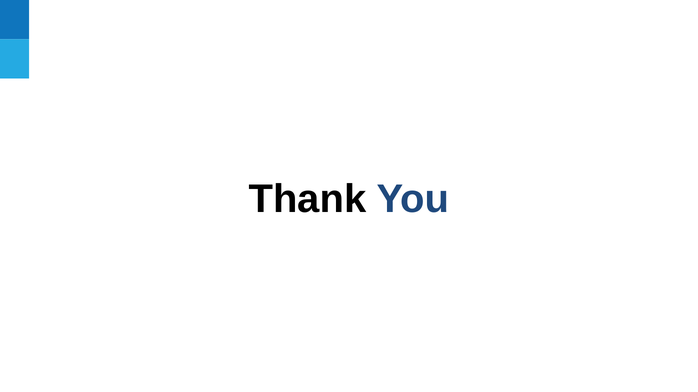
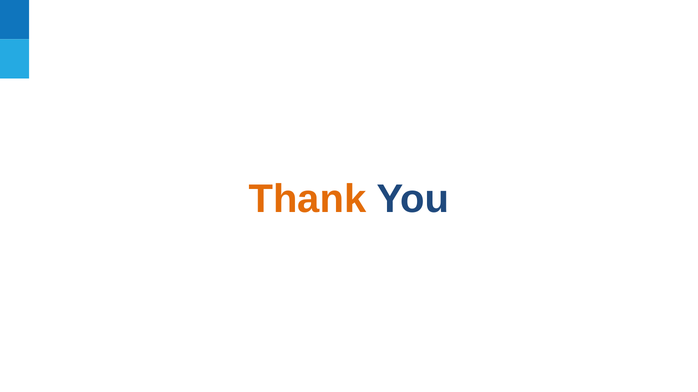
Thank colour: black -> orange
